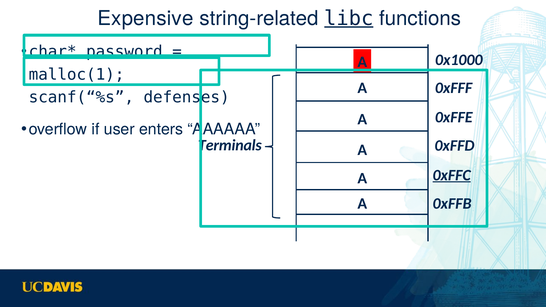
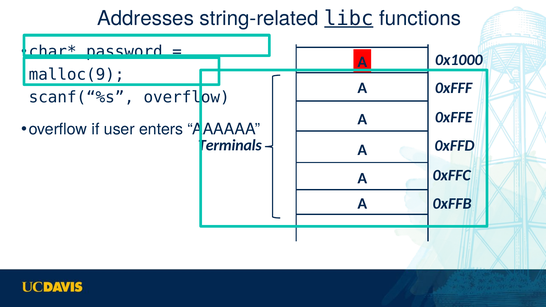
Expensive: Expensive -> Addresses
malloc(1: malloc(1 -> malloc(9
scanf(“%s defenses: defenses -> overflow
0xFFC underline: present -> none
